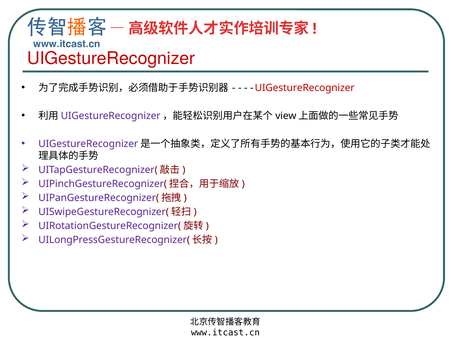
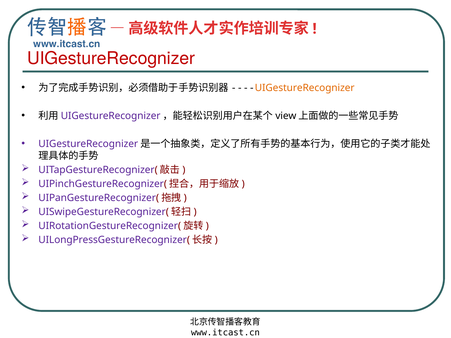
UIGestureRecognizer at (305, 88) colour: red -> orange
